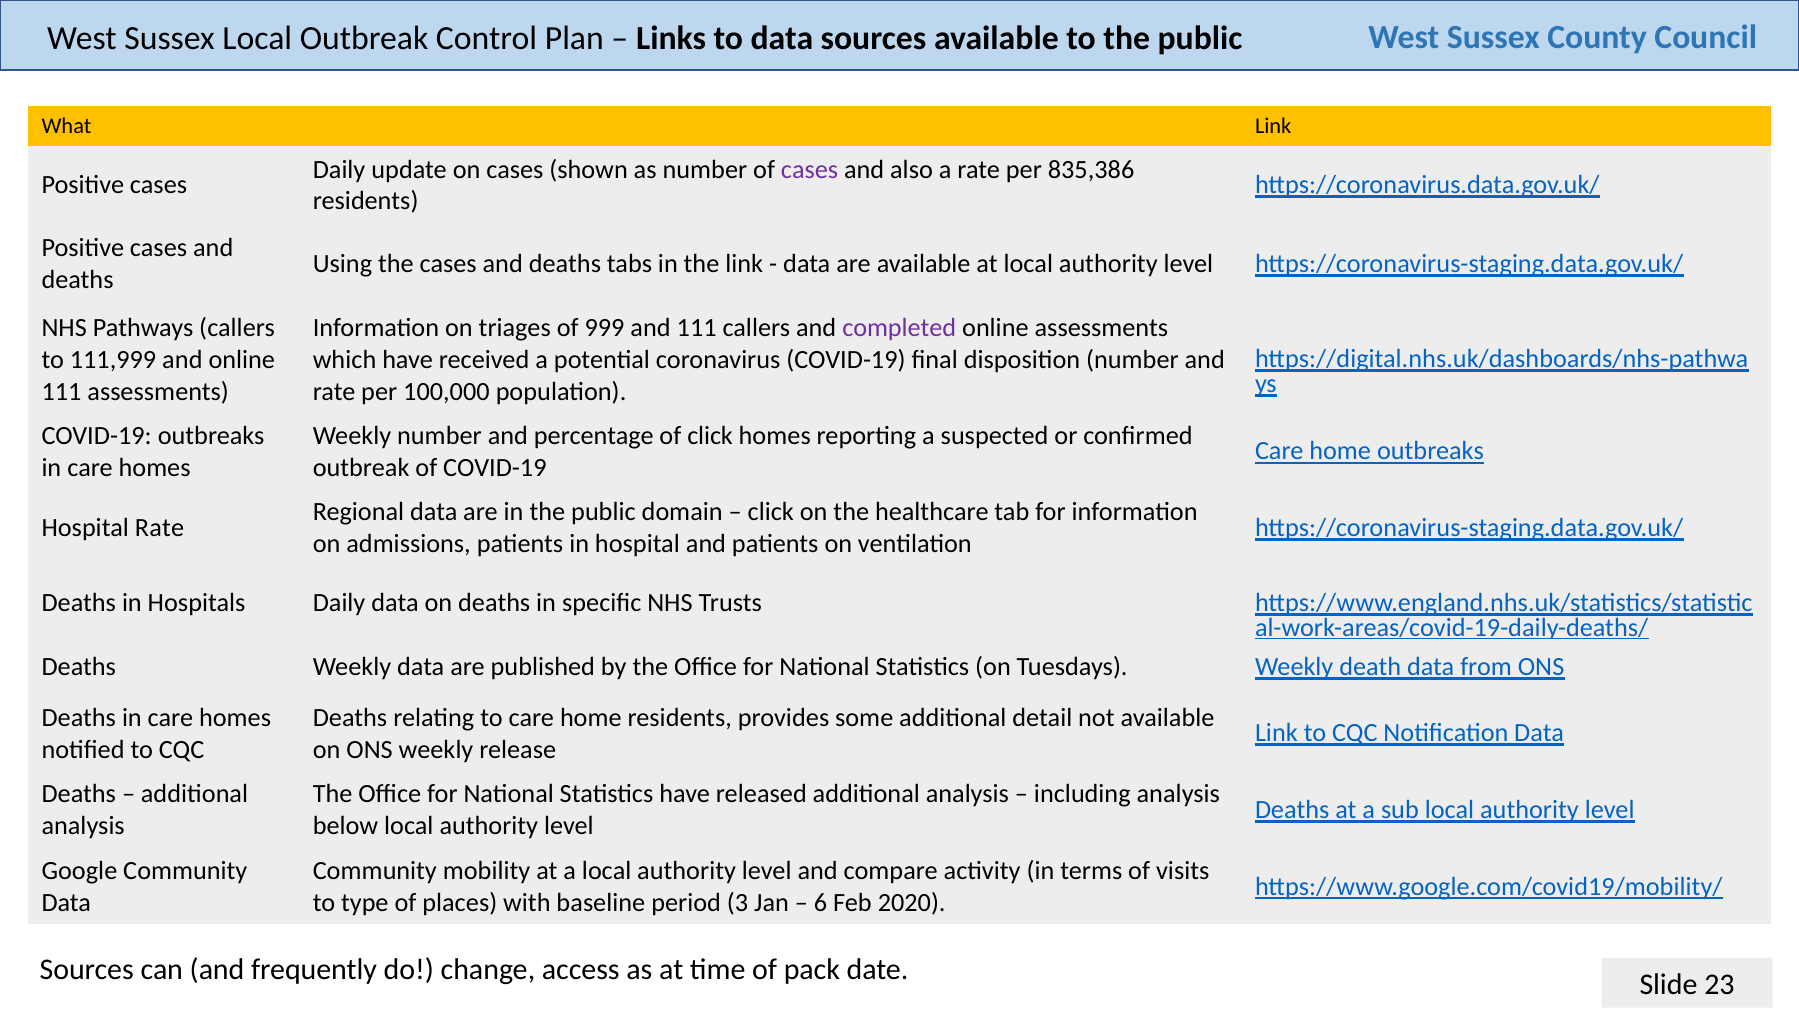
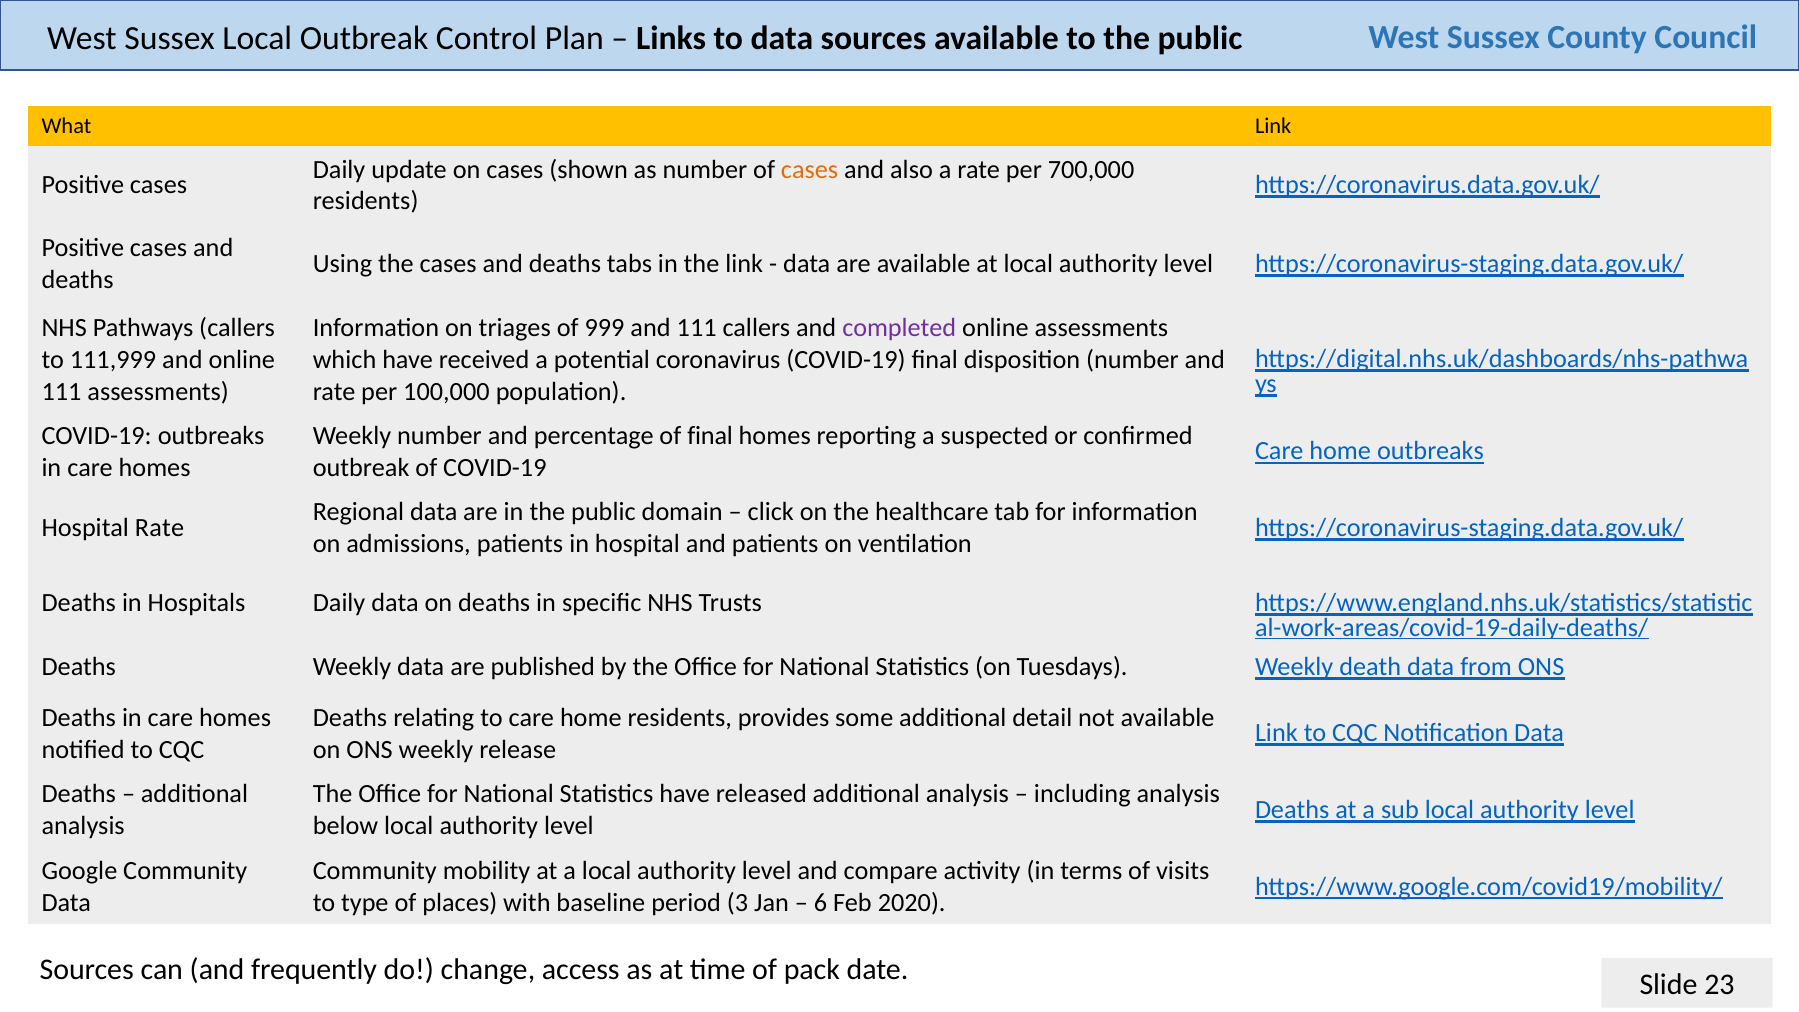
cases at (810, 169) colour: purple -> orange
835,386: 835,386 -> 700,000
of click: click -> final
